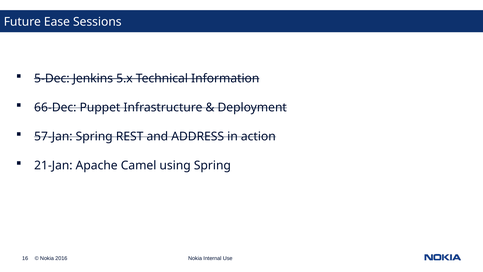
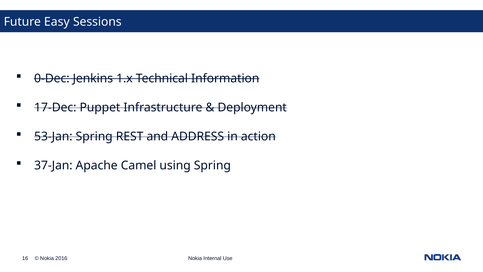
Ease: Ease -> Easy
5-Dec: 5-Dec -> 0-Dec
5.x: 5.x -> 1.x
66-Dec: 66-Dec -> 17-Dec
57-Jan: 57-Jan -> 53-Jan
21-Jan: 21-Jan -> 37-Jan
